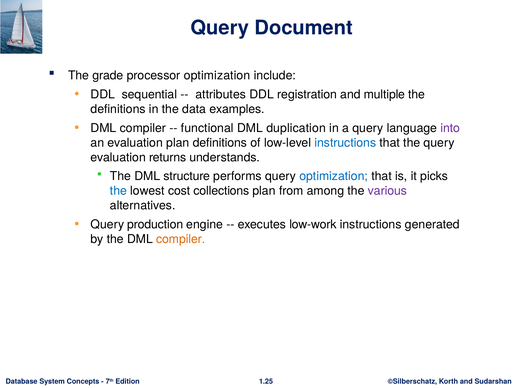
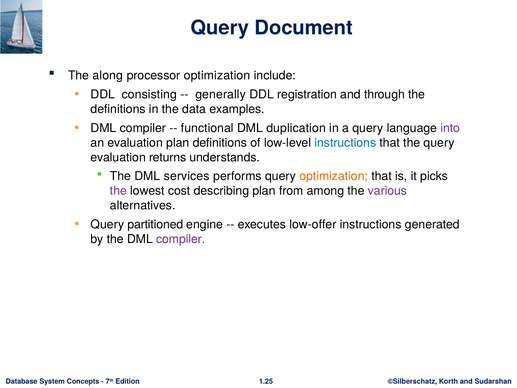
grade: grade -> along
sequential: sequential -> consisting
attributes: attributes -> generally
multiple: multiple -> through
structure: structure -> services
optimization at (334, 176) colour: blue -> orange
the at (118, 191) colour: blue -> purple
collections: collections -> describing
production: production -> partitioned
low-work: low-work -> low-offer
compiler at (181, 239) colour: orange -> purple
